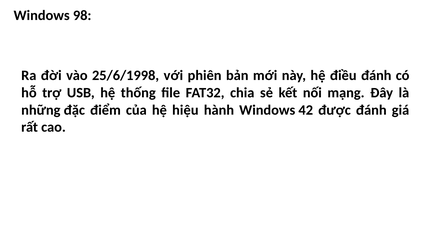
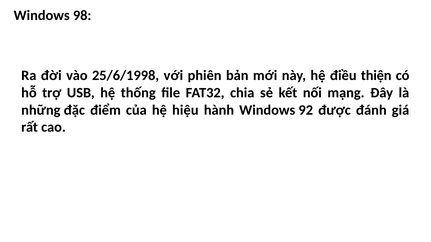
điều đánh: đánh -> thiện
42: 42 -> 92
